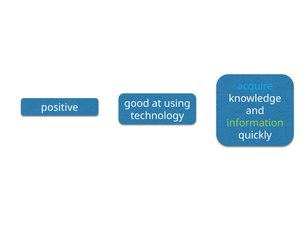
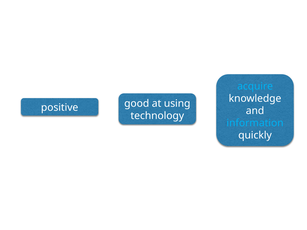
information colour: light green -> light blue
